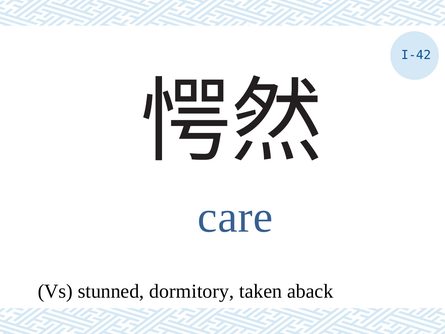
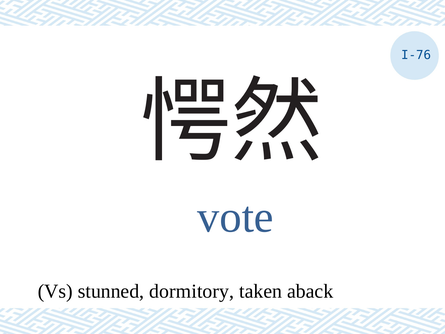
I-42: I-42 -> I-76
care: care -> vote
